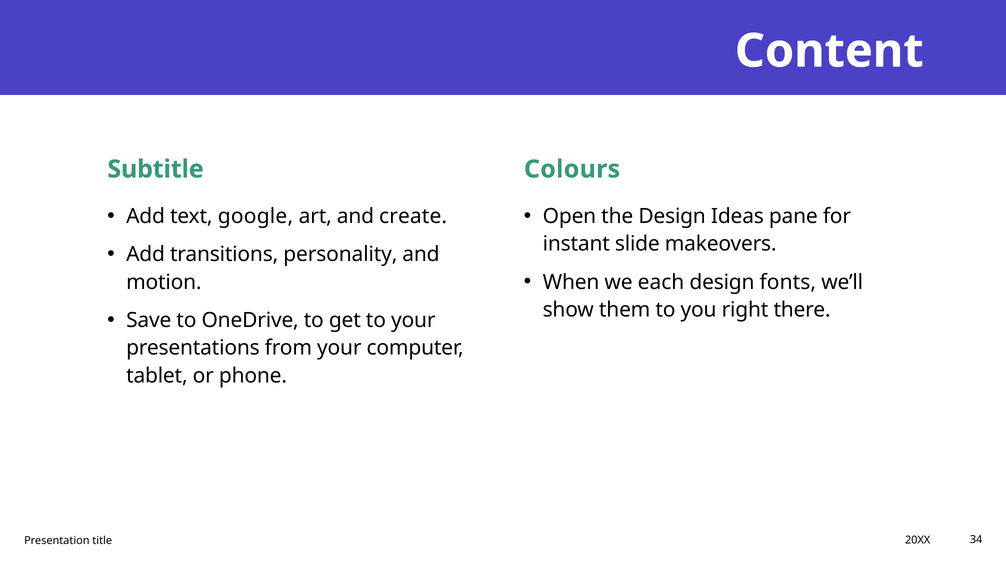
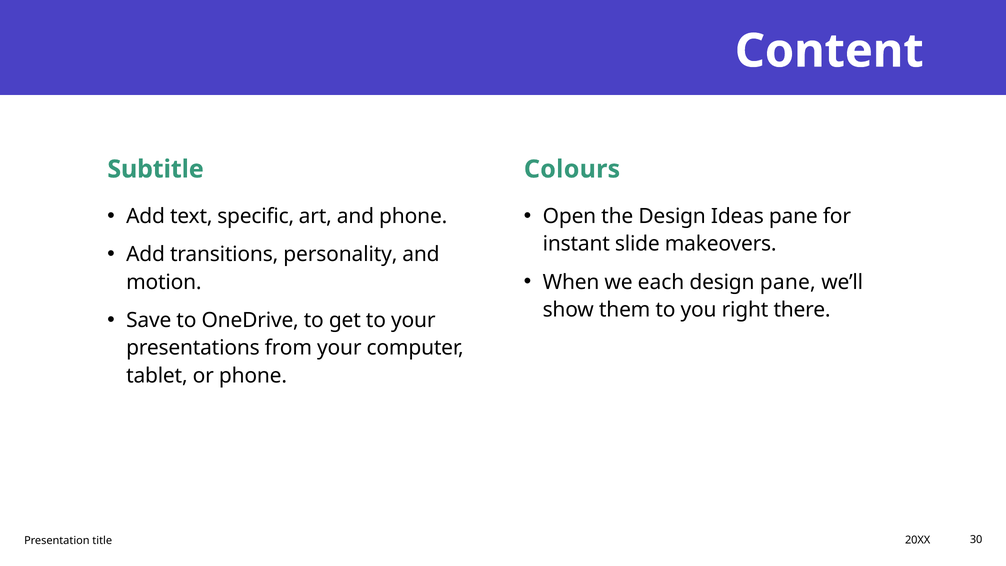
google: google -> specific
and create: create -> phone
design fonts: fonts -> pane
34: 34 -> 30
